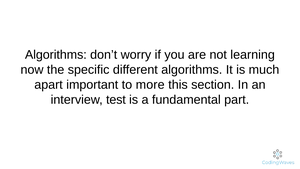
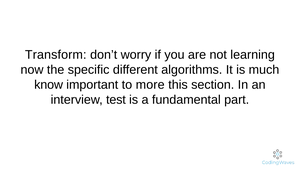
Algorithms at (56, 55): Algorithms -> Transform
apart: apart -> know
